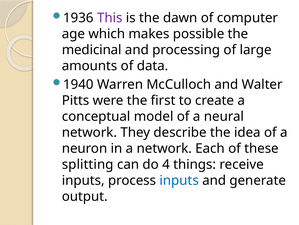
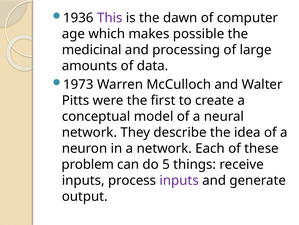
1940: 1940 -> 1973
splitting: splitting -> problem
4: 4 -> 5
inputs at (179, 180) colour: blue -> purple
